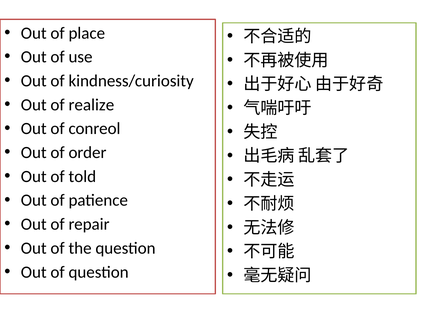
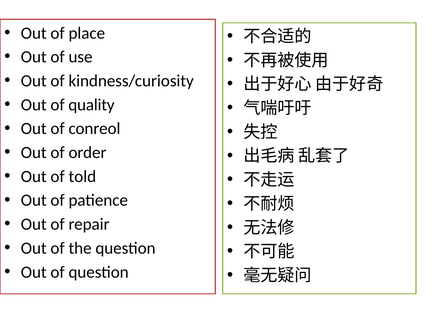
realize: realize -> quality
